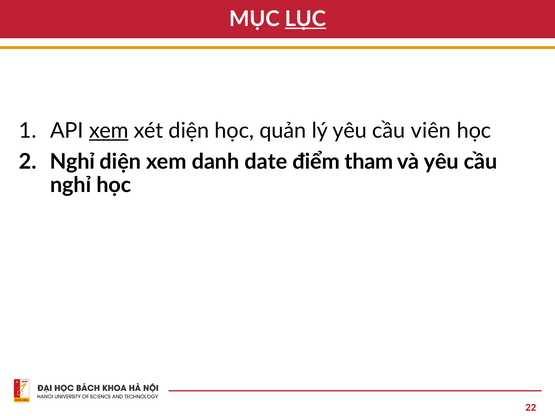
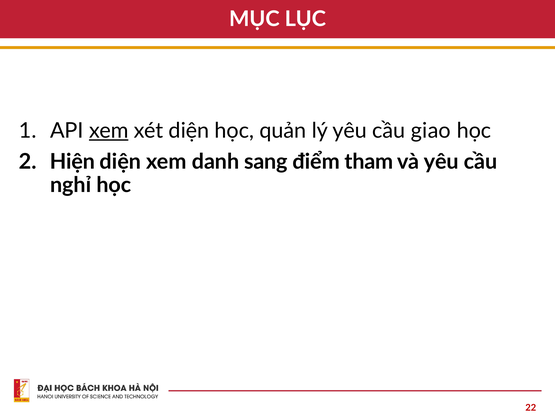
LỤC underline: present -> none
viên: viên -> giao
Nghỉ at (72, 162): Nghỉ -> Hiện
date: date -> sang
